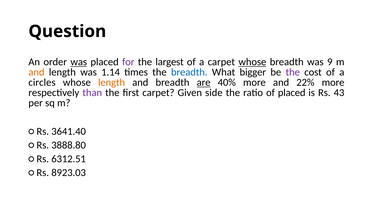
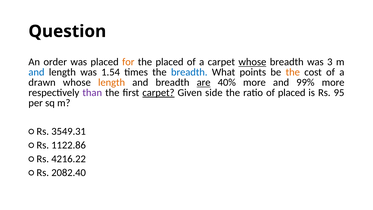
was at (79, 62) underline: present -> none
for colour: purple -> orange
the largest: largest -> placed
9: 9 -> 3
and at (36, 72) colour: orange -> blue
1.14: 1.14 -> 1.54
bigger: bigger -> points
the at (293, 72) colour: purple -> orange
circles: circles -> drawn
22%: 22% -> 99%
carpet at (158, 93) underline: none -> present
43: 43 -> 95
3641.40: 3641.40 -> 3549.31
3888.80: 3888.80 -> 1122.86
6312.51: 6312.51 -> 4216.22
8923.03: 8923.03 -> 2082.40
